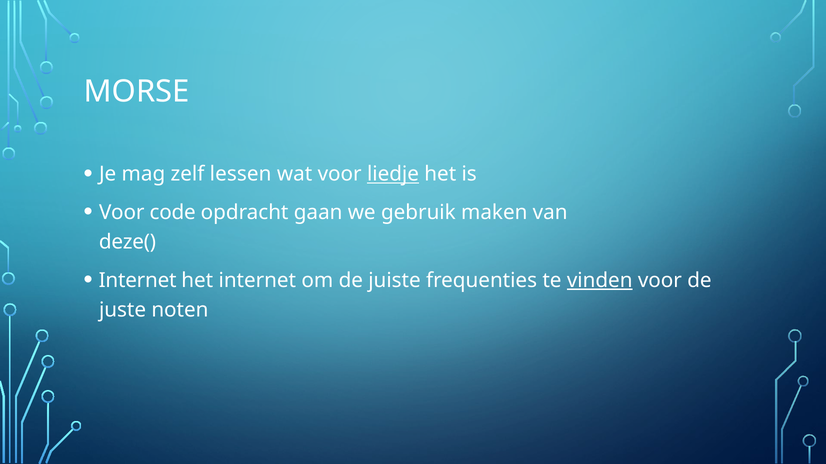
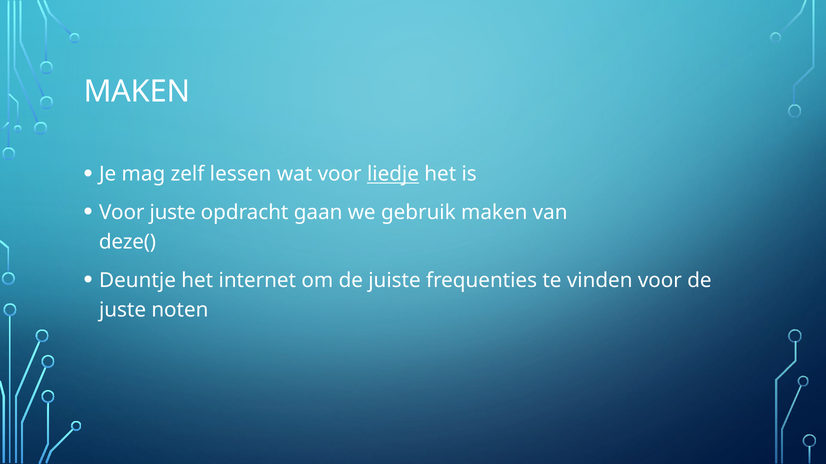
MORSE at (137, 92): MORSE -> MAKEN
Voor code: code -> juste
Internet at (138, 281): Internet -> Deuntje
vinden underline: present -> none
